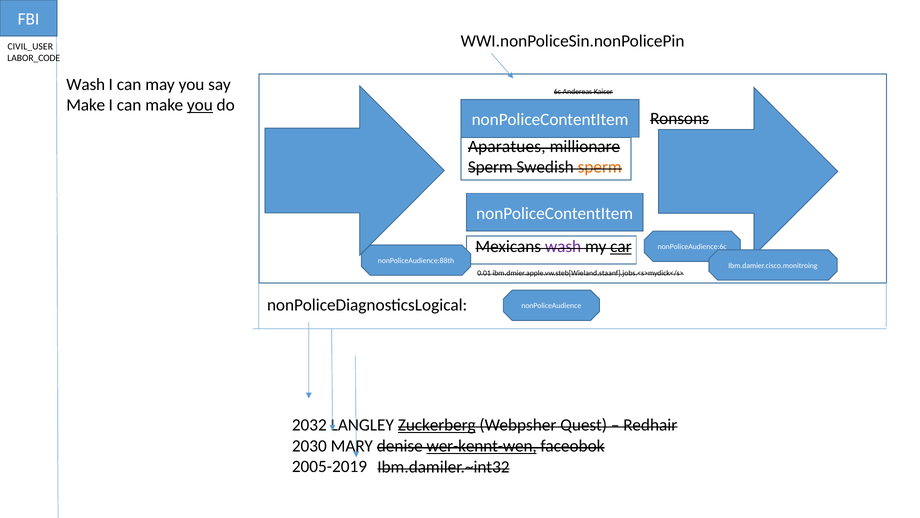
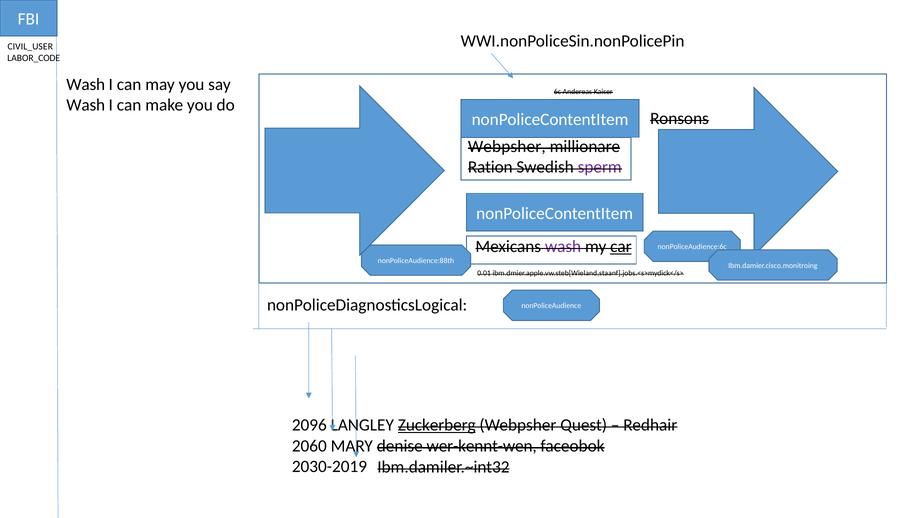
Make at (86, 105): Make -> Wash
you at (200, 105) underline: present -> none
Aparatues at (507, 146): Aparatues -> Webpsher
Sperm at (490, 167): Sperm -> Ration
sperm at (600, 167) colour: orange -> purple
2032: 2032 -> 2096
2030: 2030 -> 2060
wer-kennt-wen underline: present -> none
2005-2019: 2005-2019 -> 2030-2019
